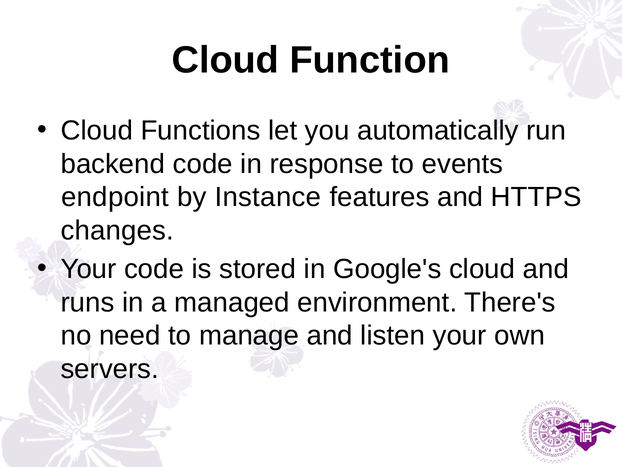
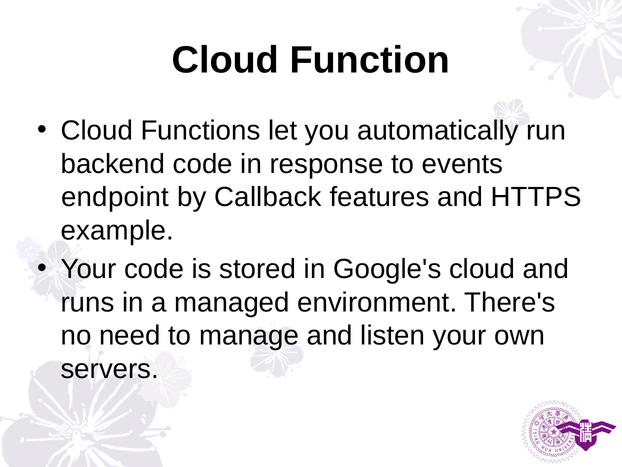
Instance: Instance -> Callback
changes: changes -> example
